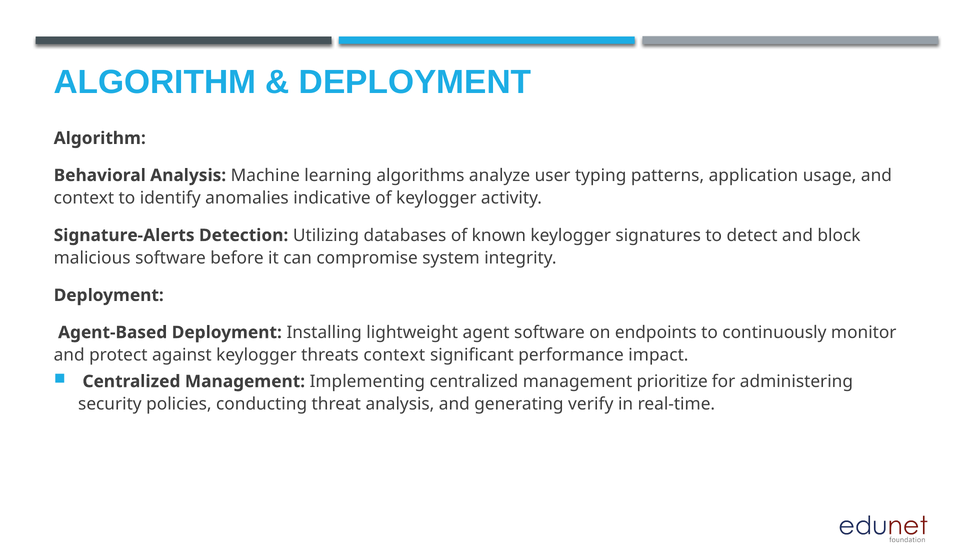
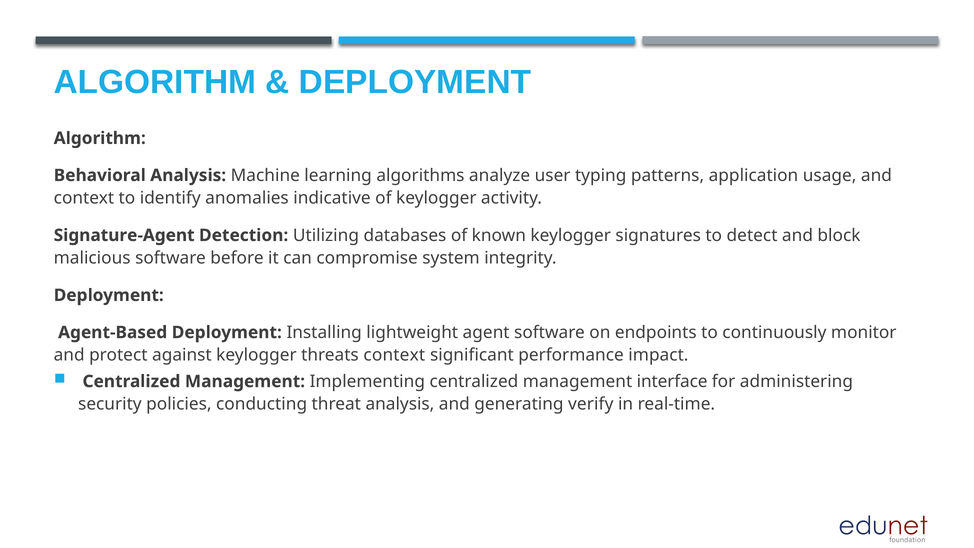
Signature-Alerts: Signature-Alerts -> Signature-Agent
prioritize: prioritize -> interface
